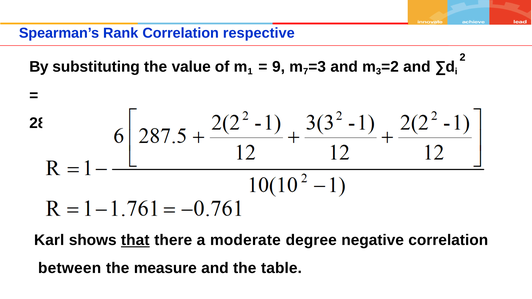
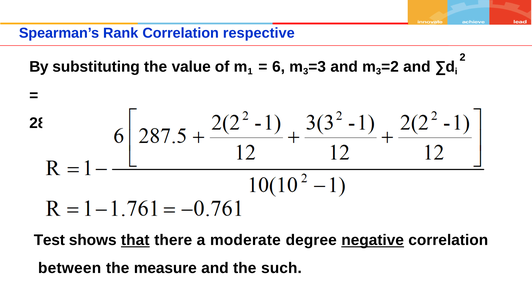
9: 9 -> 6
7 at (306, 72): 7 -> 3
Karl: Karl -> Test
negative underline: none -> present
table: table -> such
